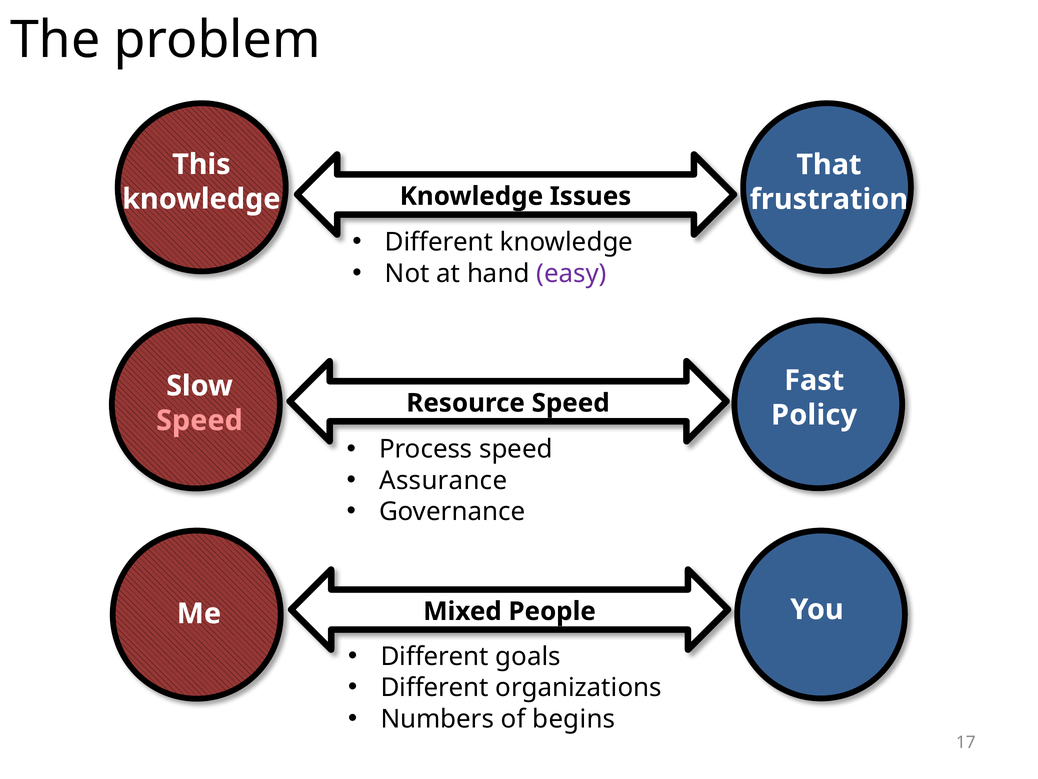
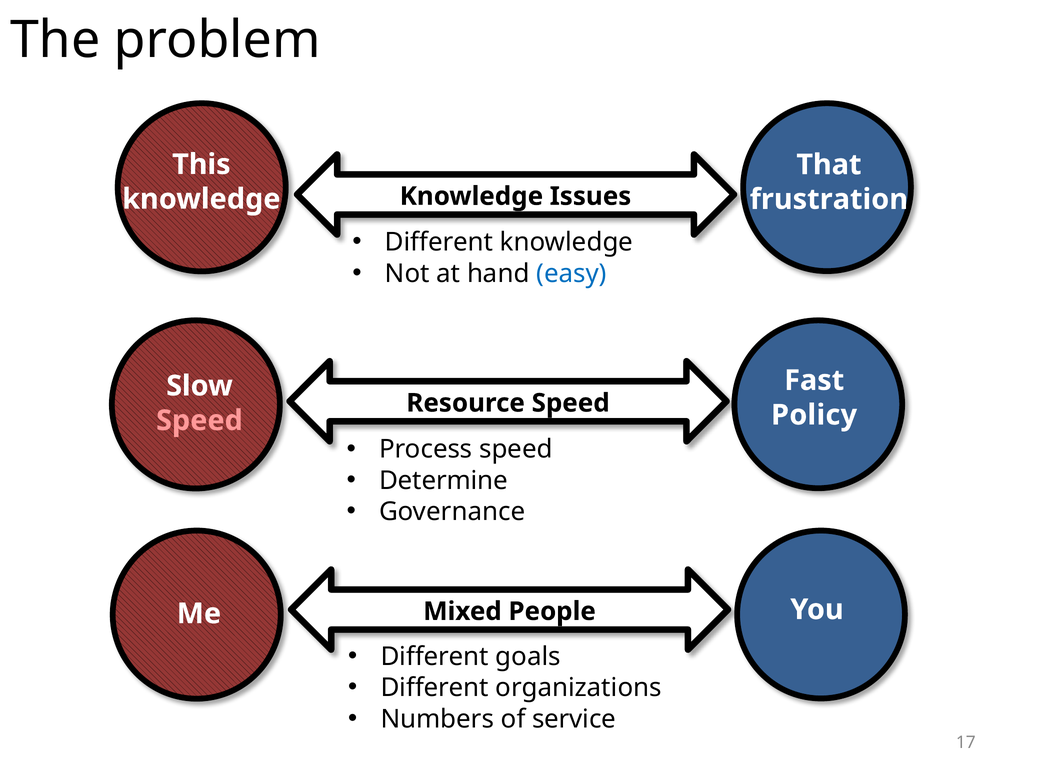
easy colour: purple -> blue
Assurance: Assurance -> Determine
begins: begins -> service
